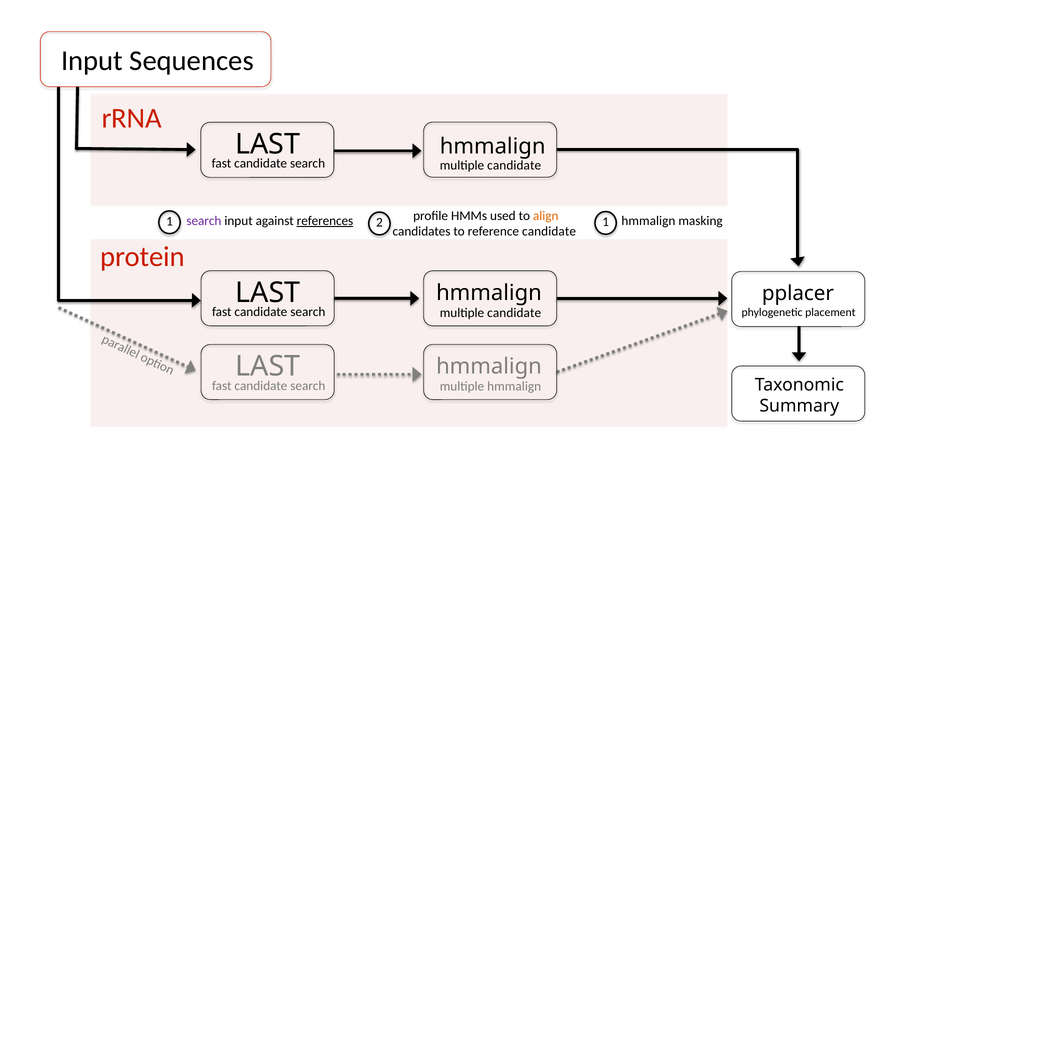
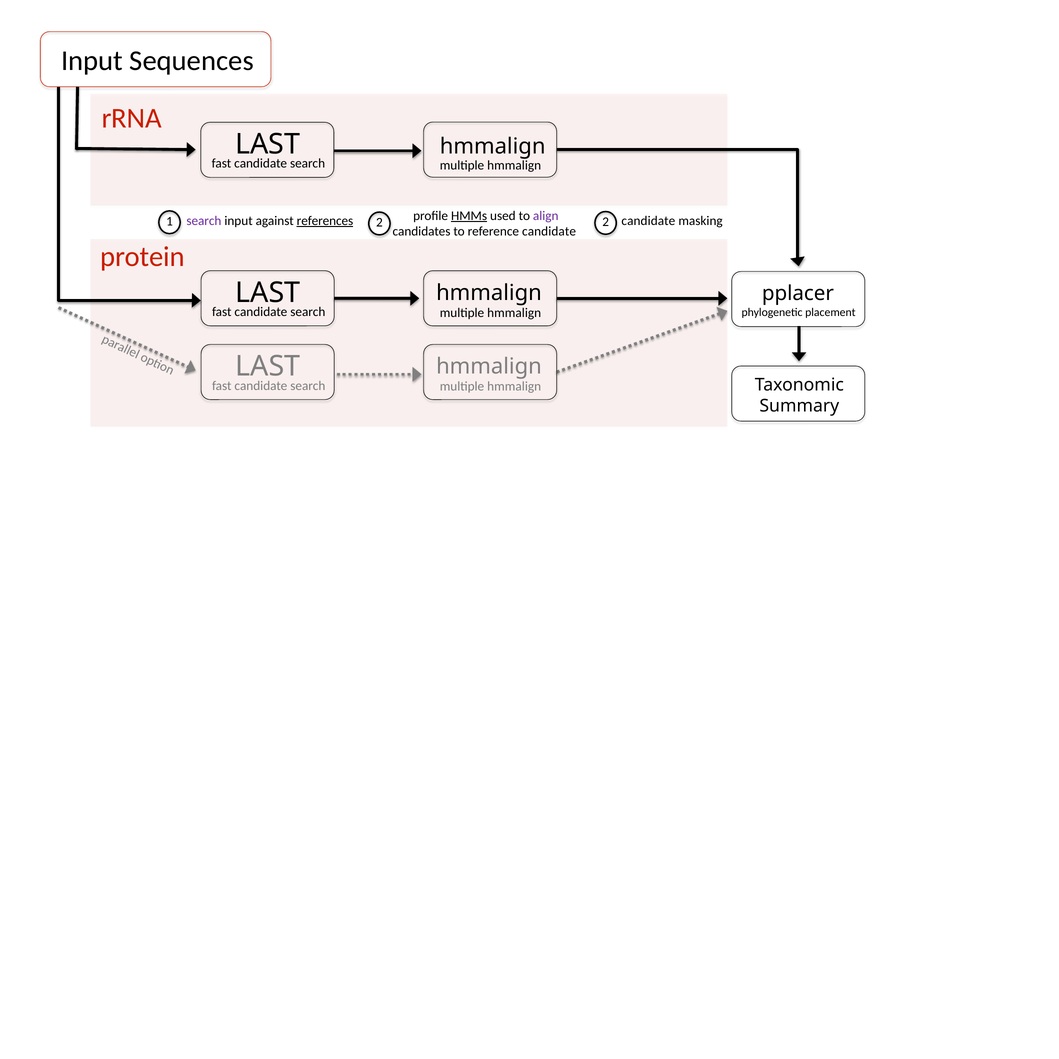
candidate at (514, 165): candidate -> hmmalign
HMMs underline: none -> present
align colour: orange -> purple
hmmalign at (648, 221): hmmalign -> candidate
2 1: 1 -> 2
candidate at (514, 313): candidate -> hmmalign
